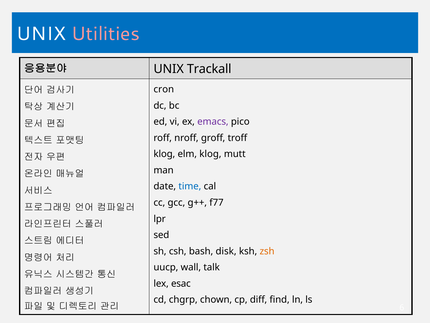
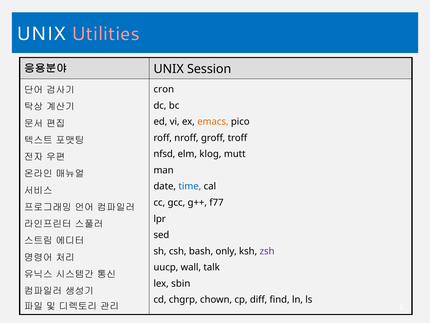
Trackall: Trackall -> Session
emacs colour: purple -> orange
klog at (164, 154): klog -> nfsd
disk: disk -> only
zsh colour: orange -> purple
esac: esac -> sbin
